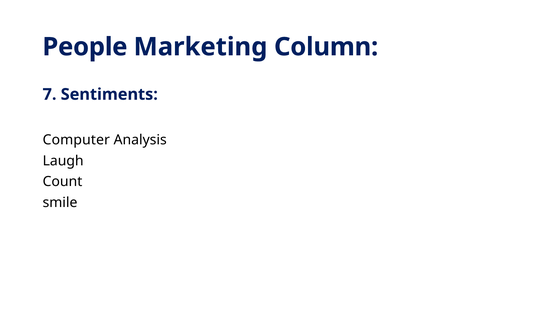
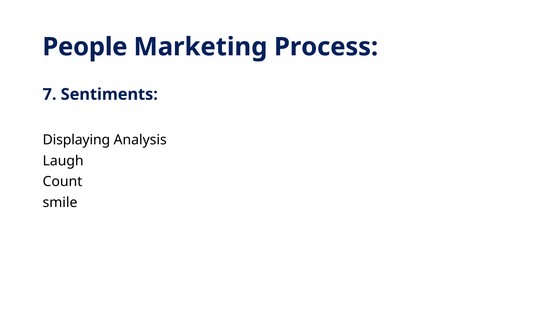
Column: Column -> Process
Computer: Computer -> Displaying
